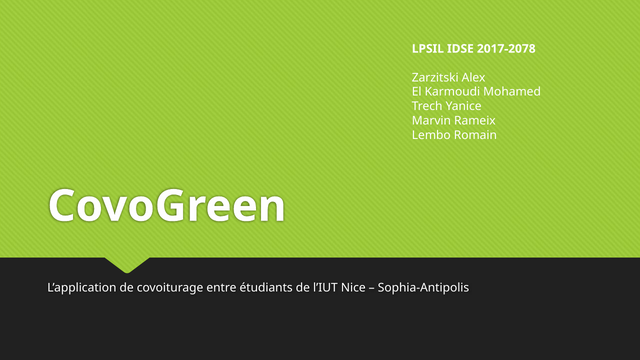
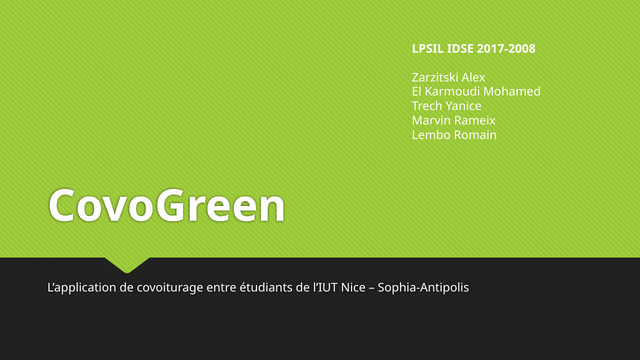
2017-2078: 2017-2078 -> 2017-2008
